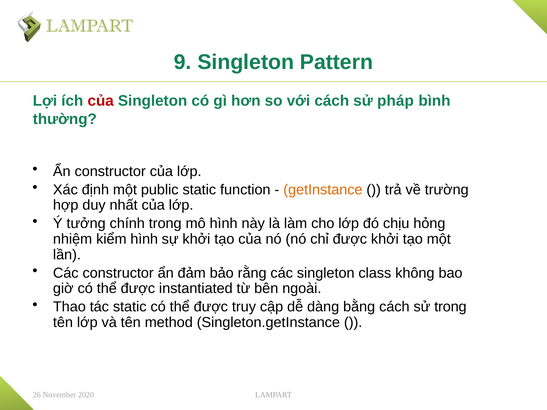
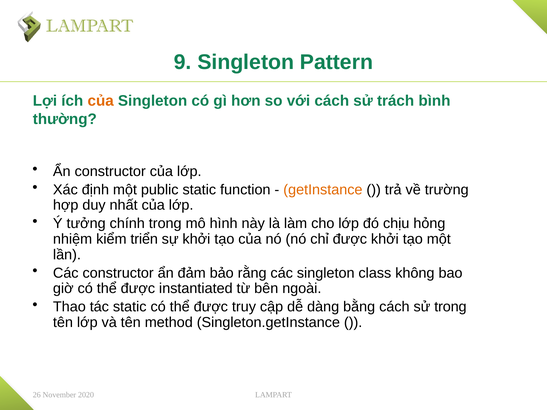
của at (101, 101) colour: red -> orange
pháp: pháp -> trách
kiểm hình: hình -> triển
